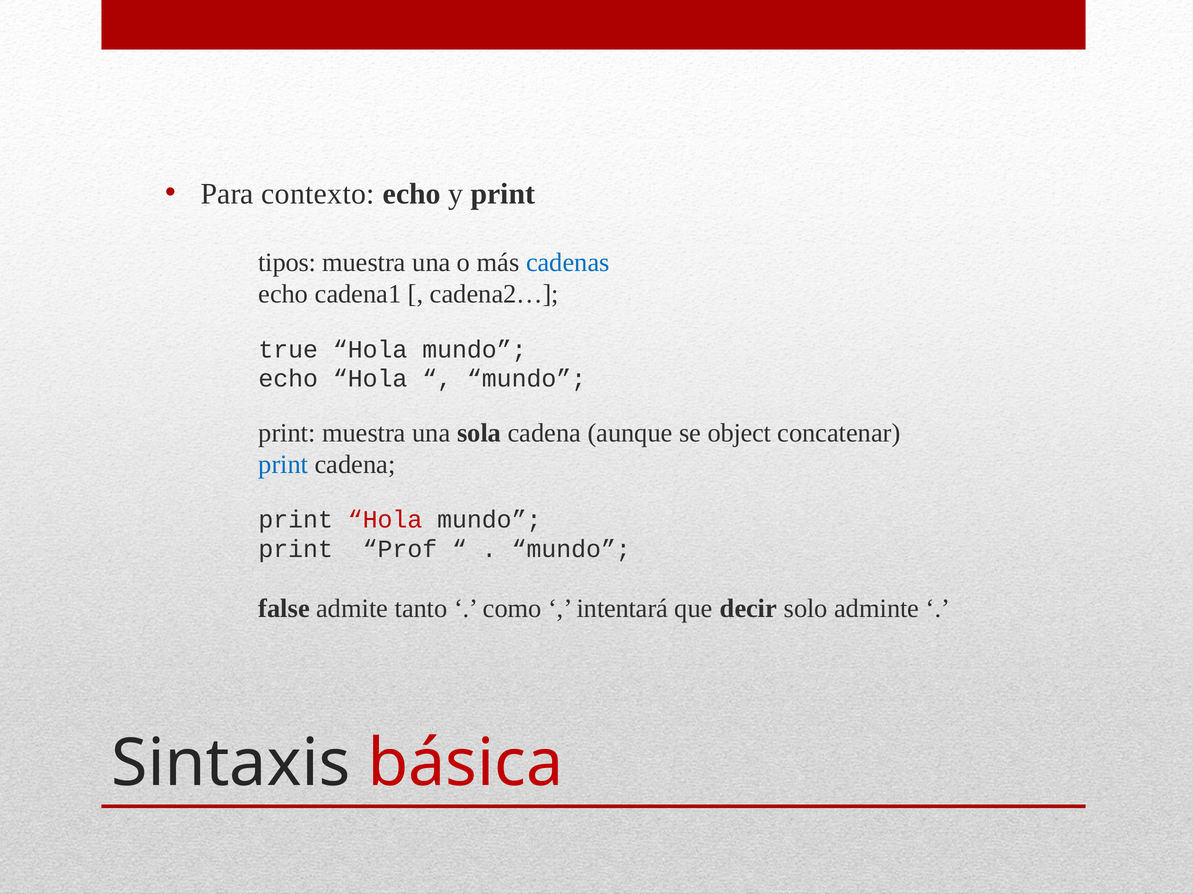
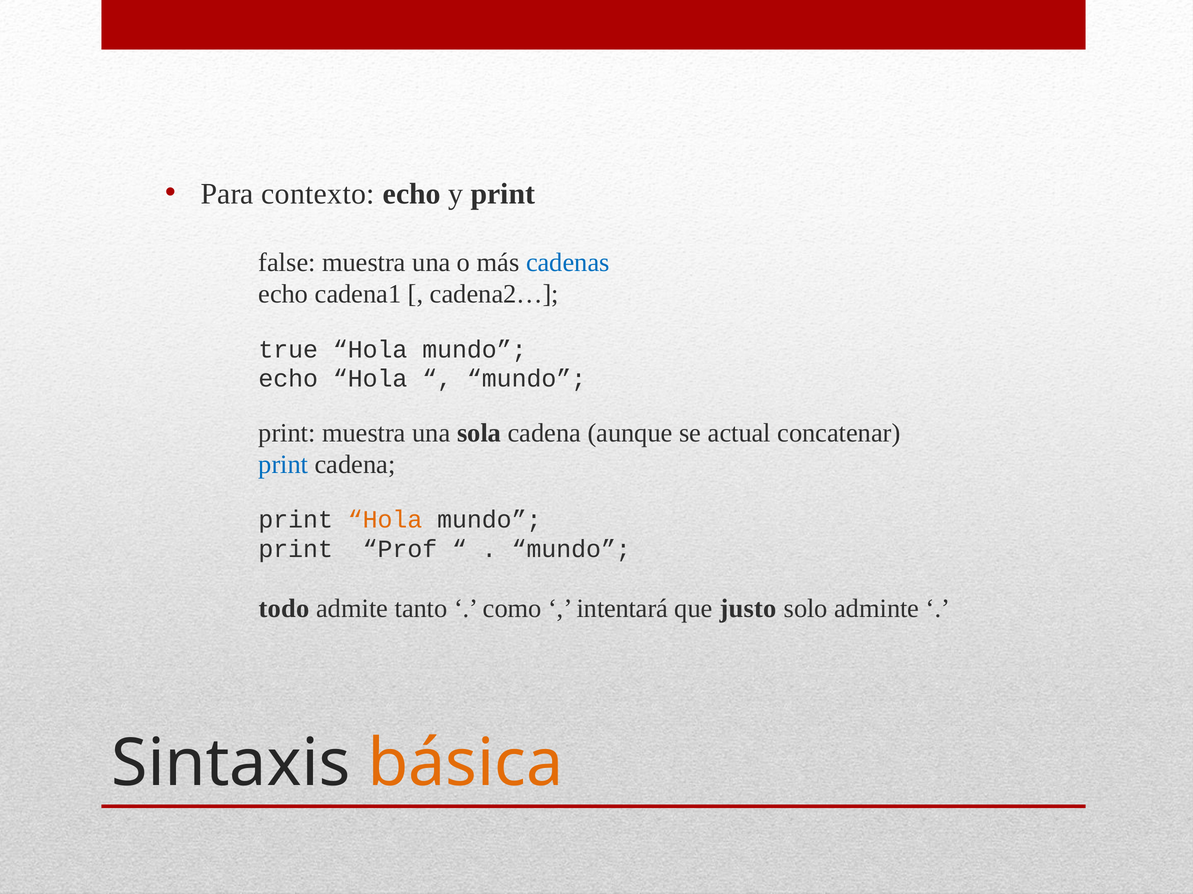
tipos: tipos -> false
object: object -> actual
Hola at (385, 520) colour: red -> orange
false: false -> todo
decir: decir -> justo
básica colour: red -> orange
